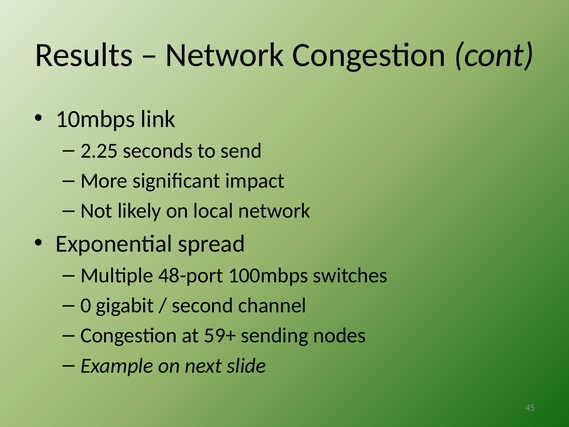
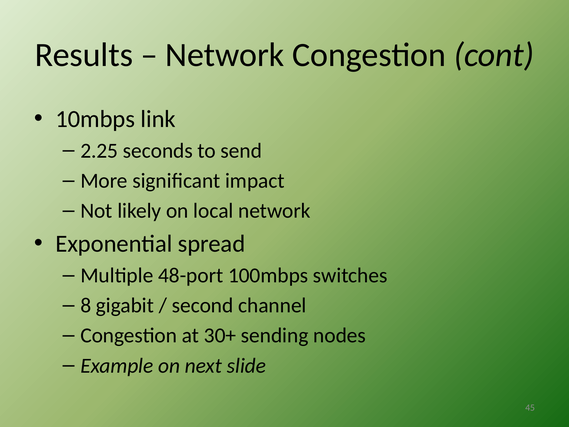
0: 0 -> 8
59+: 59+ -> 30+
